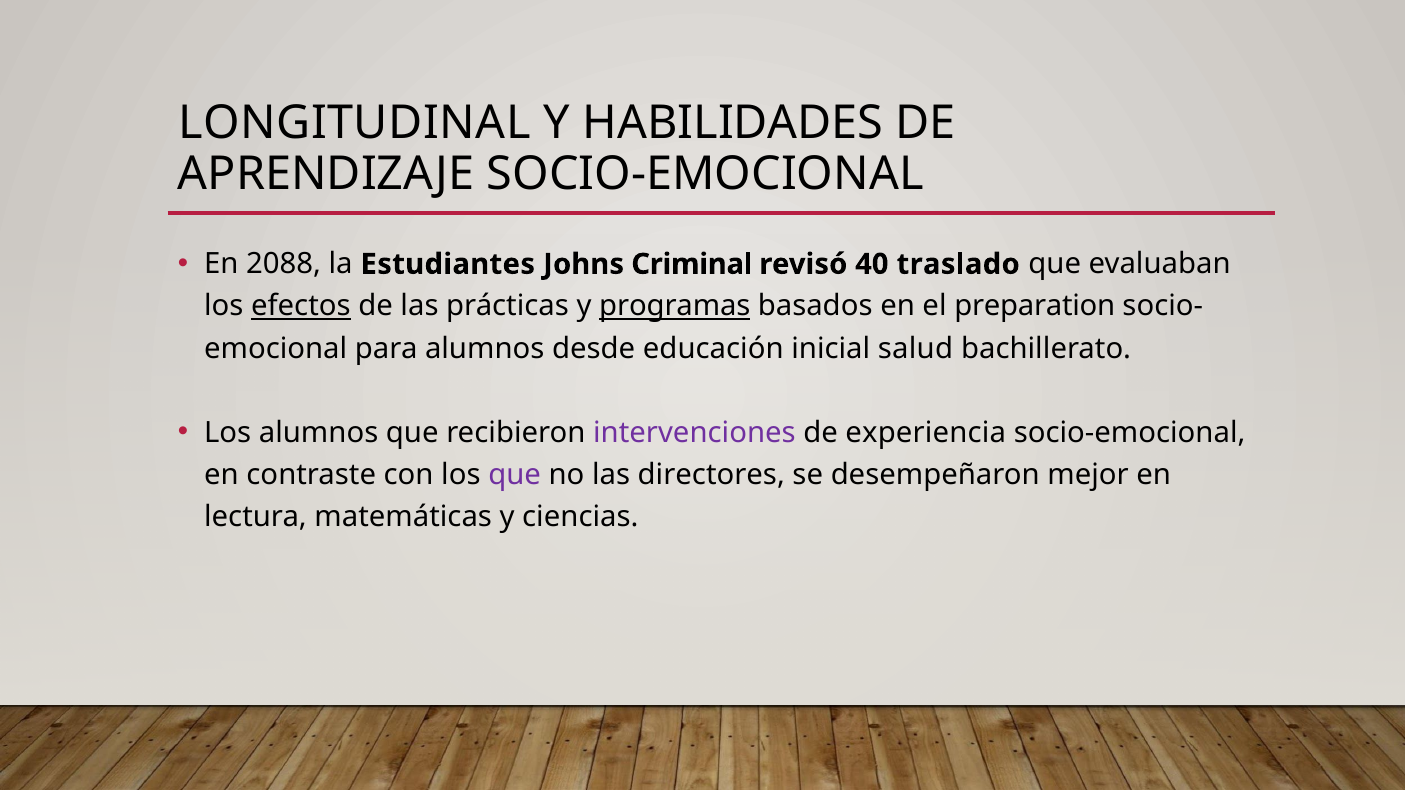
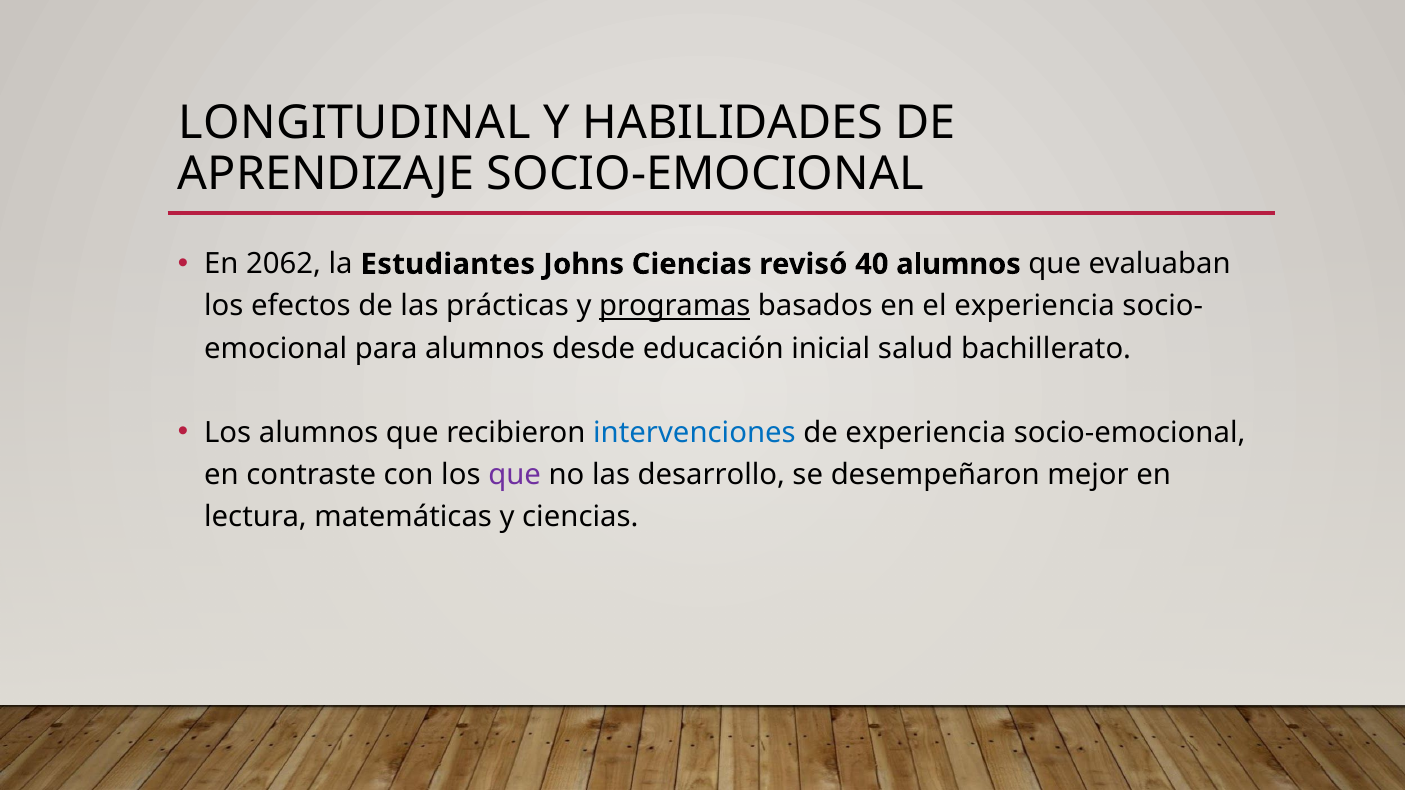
2088: 2088 -> 2062
Johns Criminal: Criminal -> Ciencias
40 traslado: traslado -> alumnos
efectos underline: present -> none
el preparation: preparation -> experiencia
intervenciones colour: purple -> blue
directores: directores -> desarrollo
